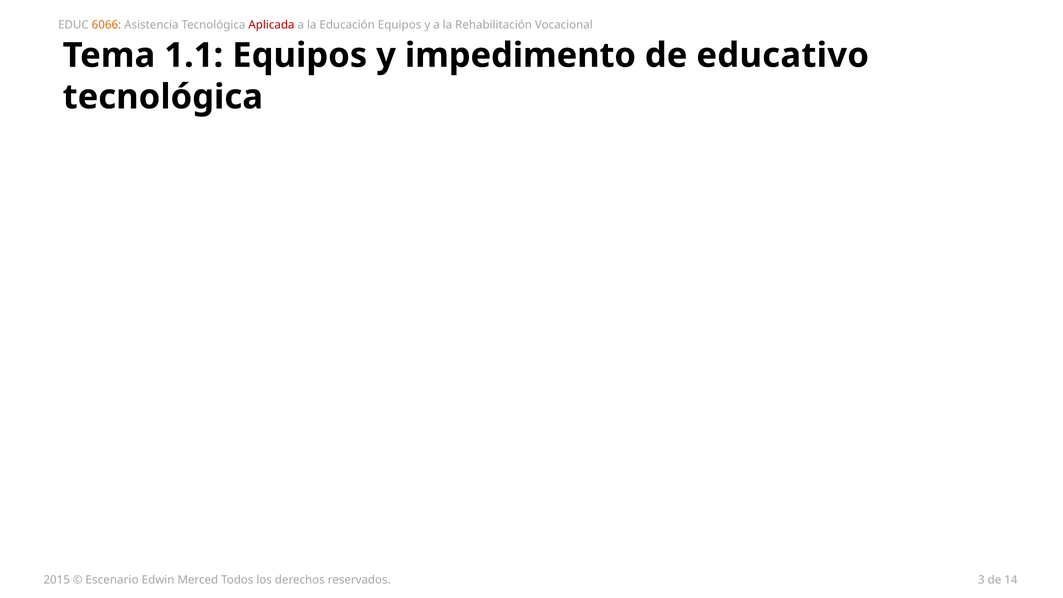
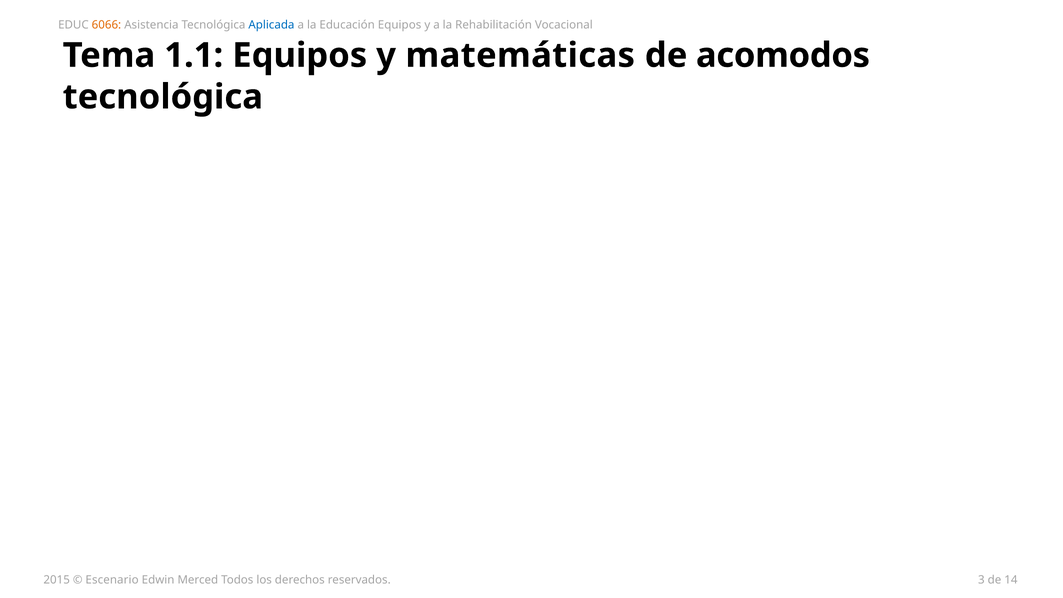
Aplicada colour: red -> blue
impedimento: impedimento -> matemáticas
educativo: educativo -> acomodos
